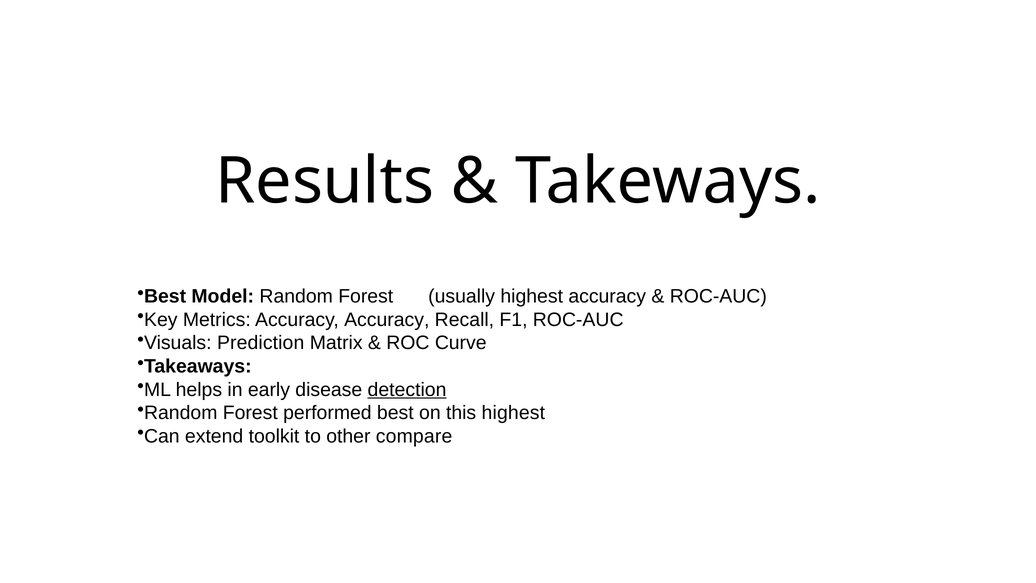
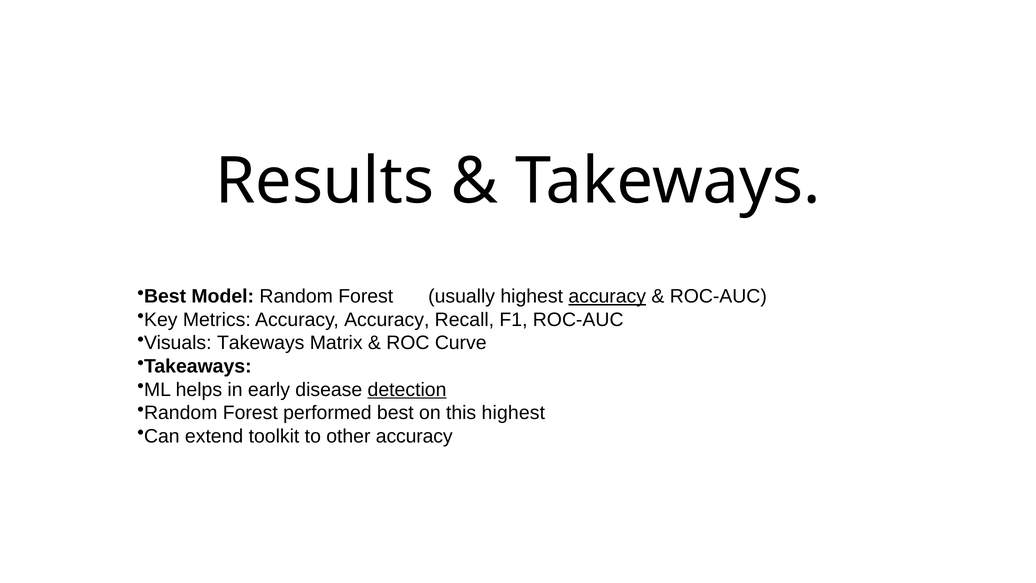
accuracy at (607, 296) underline: none -> present
Visuals Prediction: Prediction -> Takeways
other compare: compare -> accuracy
